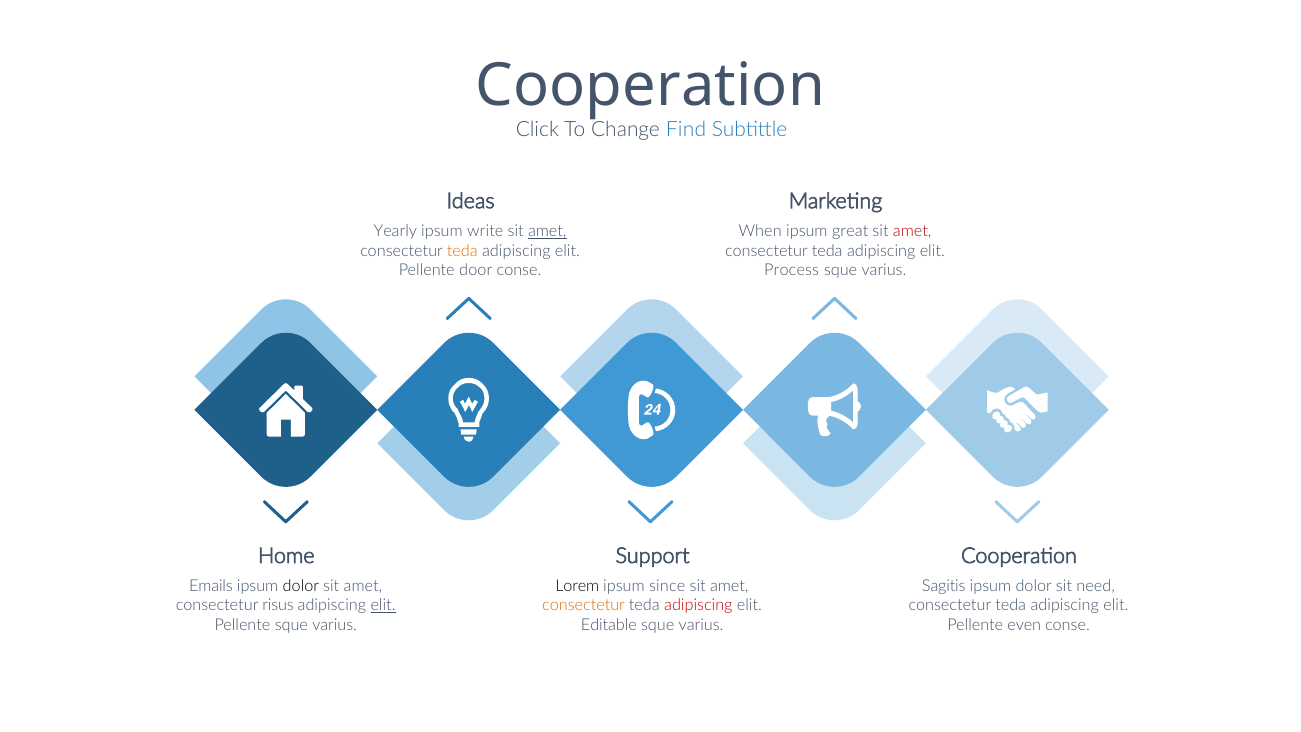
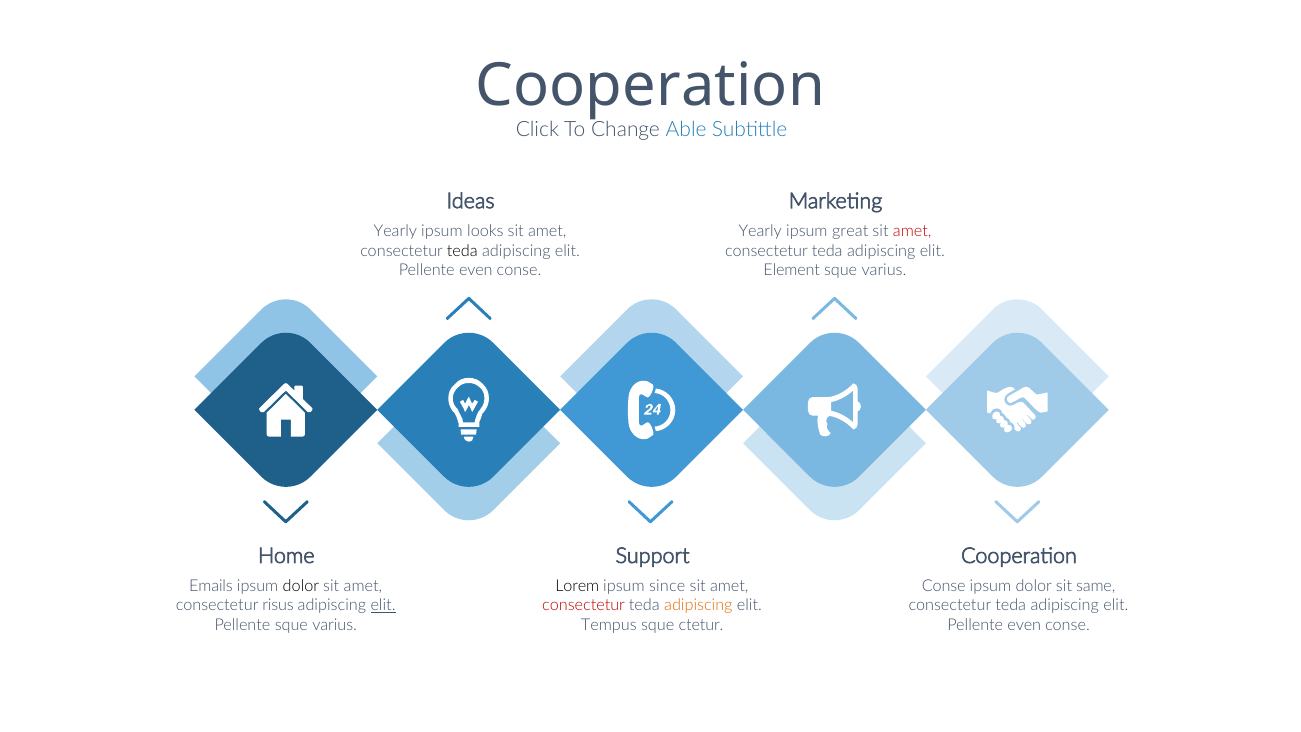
Find: Find -> Able
write: write -> looks
amet at (547, 231) underline: present -> none
When at (760, 231): When -> Yearly
teda at (462, 251) colour: orange -> black
door at (476, 270): door -> even
Process: Process -> Element
Sagitis at (944, 586): Sagitis -> Conse
need: need -> same
consectetur at (584, 605) colour: orange -> red
adipiscing at (698, 605) colour: red -> orange
Editable: Editable -> Tempus
varius at (701, 625): varius -> ctetur
